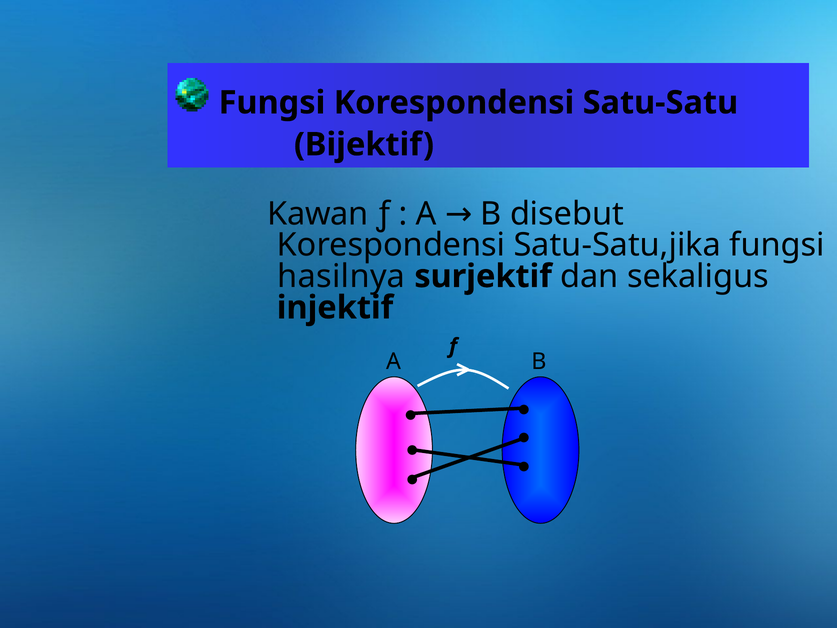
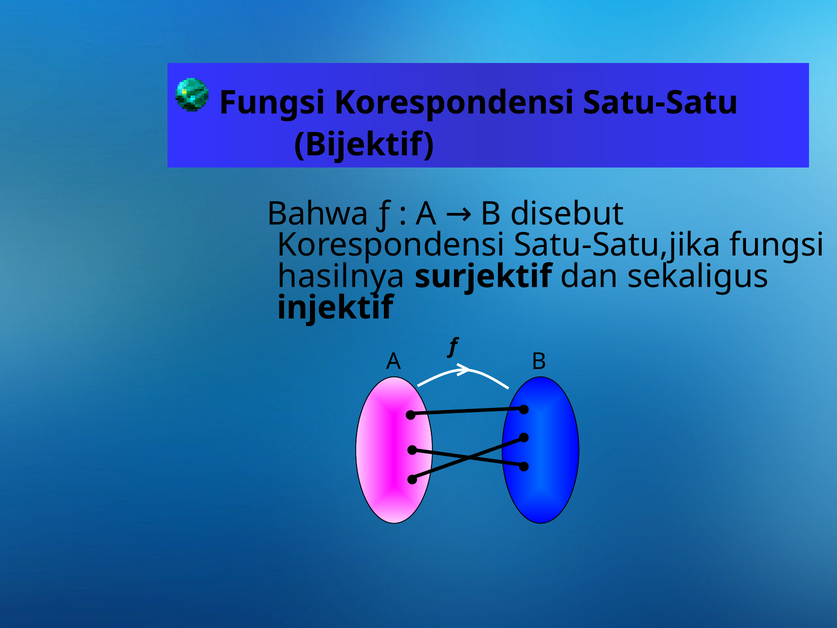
Kawan: Kawan -> Bahwa
